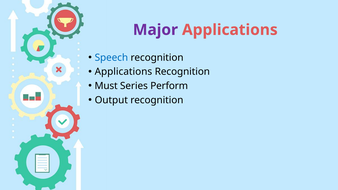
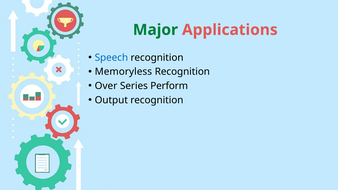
Major colour: purple -> green
Applications at (123, 72): Applications -> Memoryless
Must: Must -> Over
